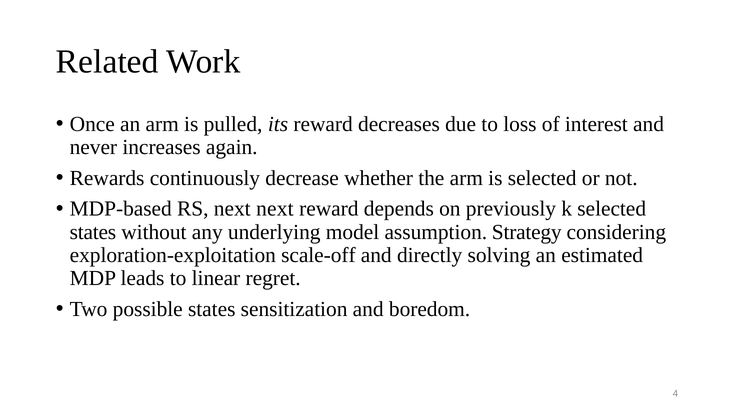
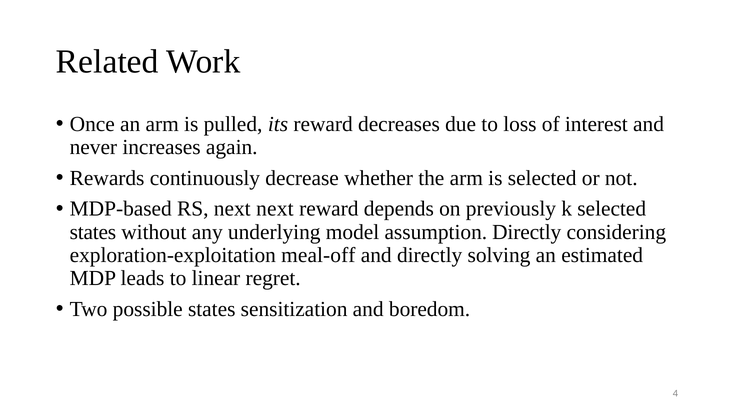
assumption Strategy: Strategy -> Directly
scale-off: scale-off -> meal-off
